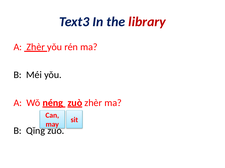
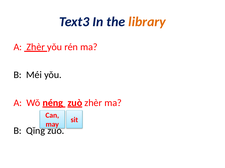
library colour: red -> orange
